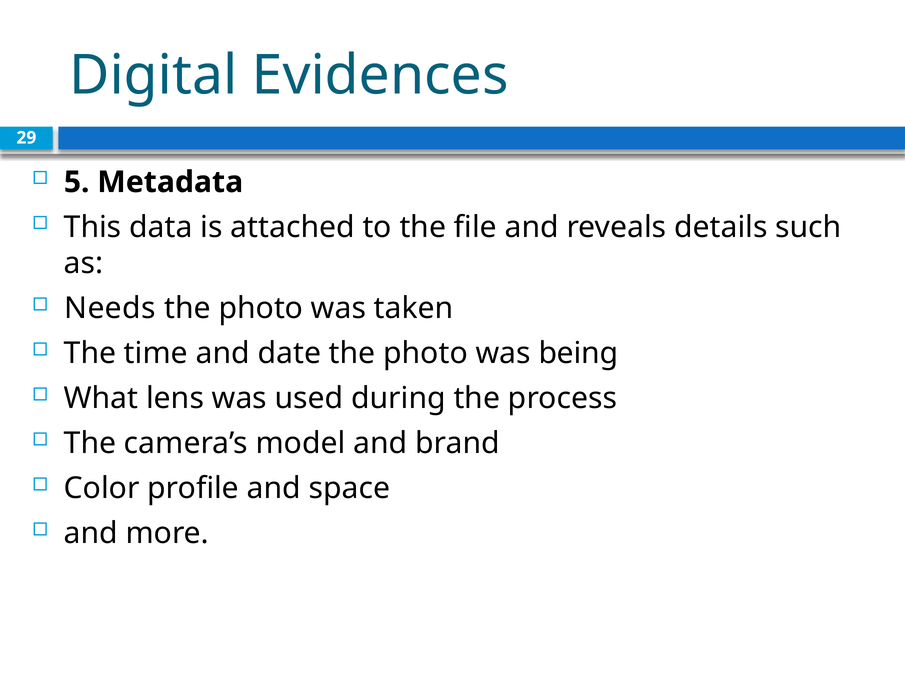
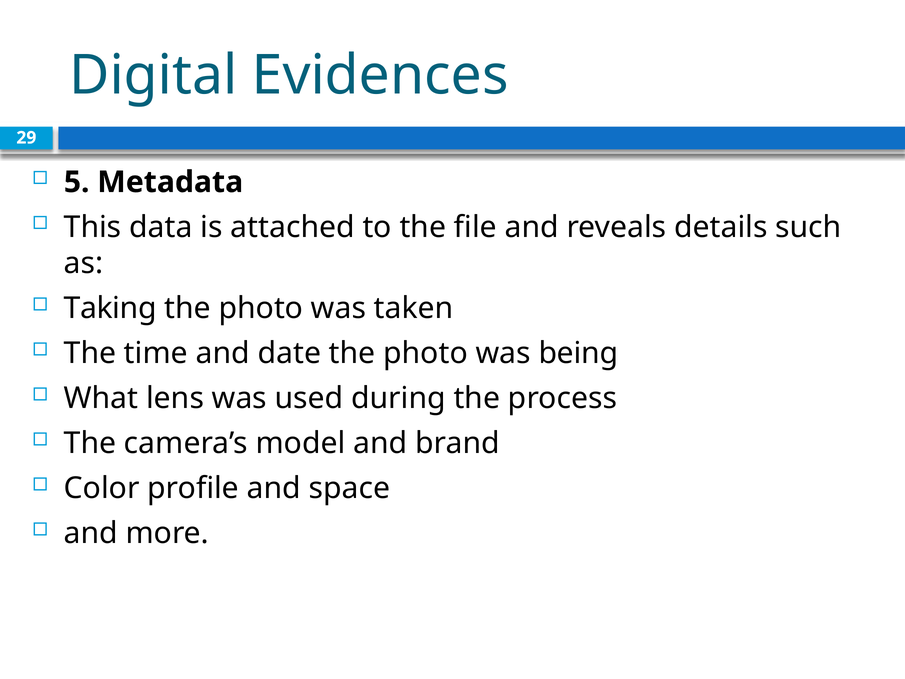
Needs: Needs -> Taking
